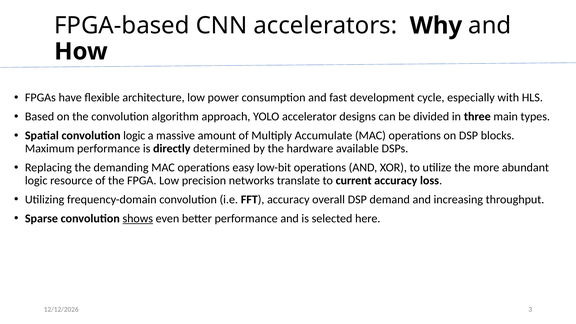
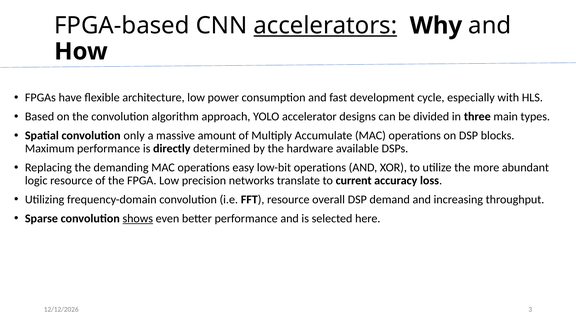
accelerators underline: none -> present
convolution logic: logic -> only
FFT accuracy: accuracy -> resource
